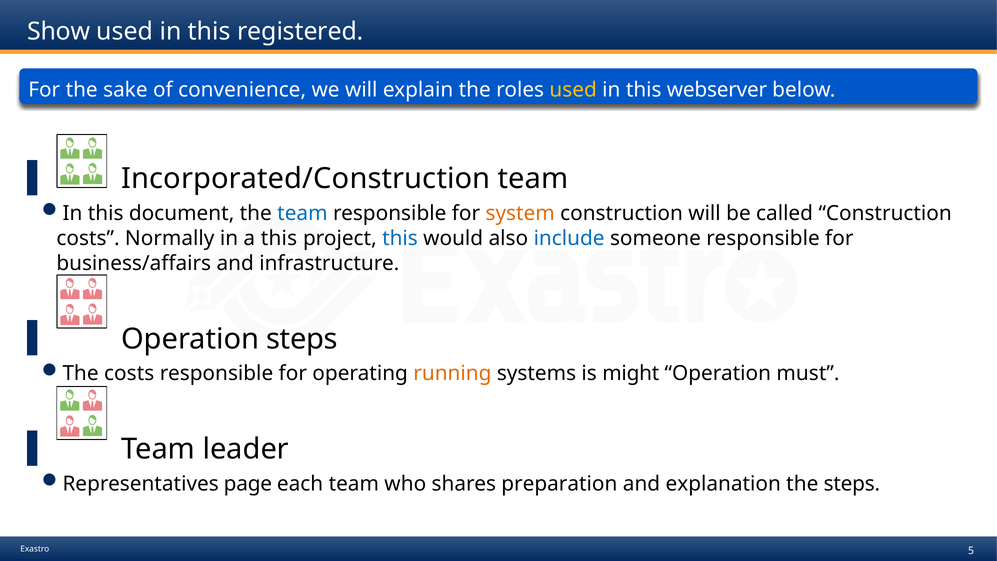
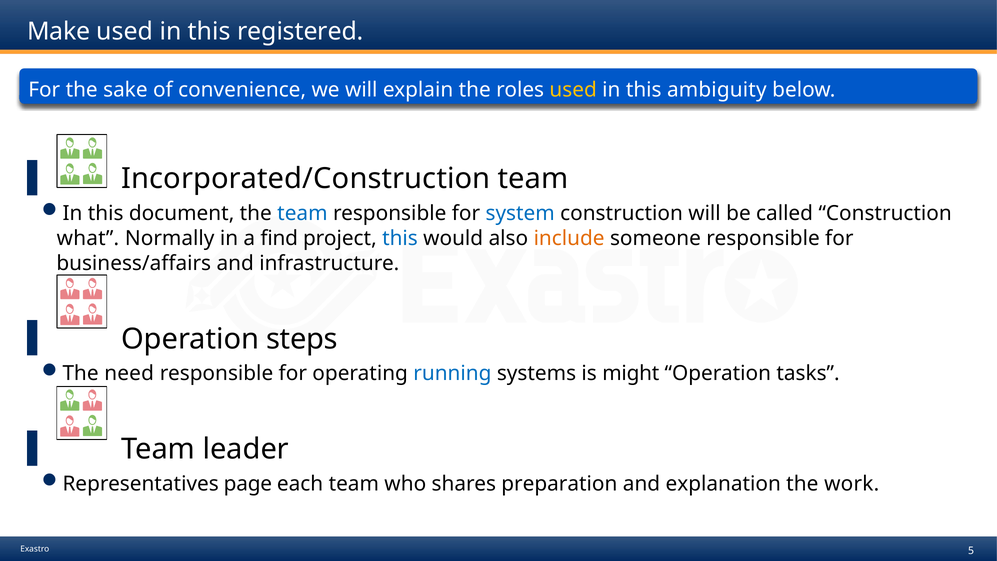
Show: Show -> Make
webserver: webserver -> ambiguity
system colour: orange -> blue
costs at (88, 238): costs -> what
a this: this -> find
include colour: blue -> orange
The costs: costs -> need
running colour: orange -> blue
must: must -> tasks
the steps: steps -> work
